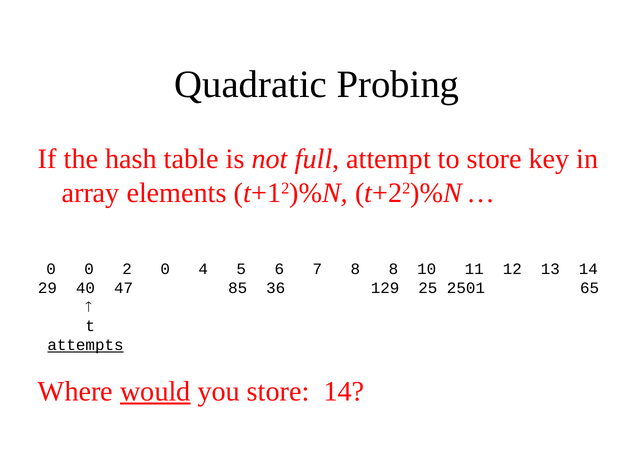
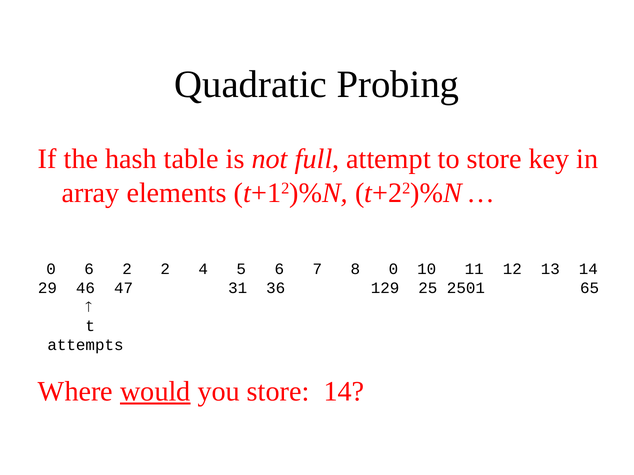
0 0: 0 -> 6
2 0: 0 -> 2
8 8: 8 -> 0
40: 40 -> 46
85: 85 -> 31
attempts underline: present -> none
